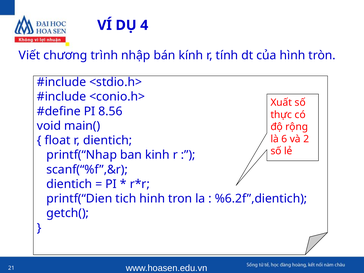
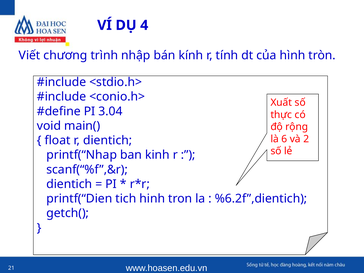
8.56: 8.56 -> 3.04
